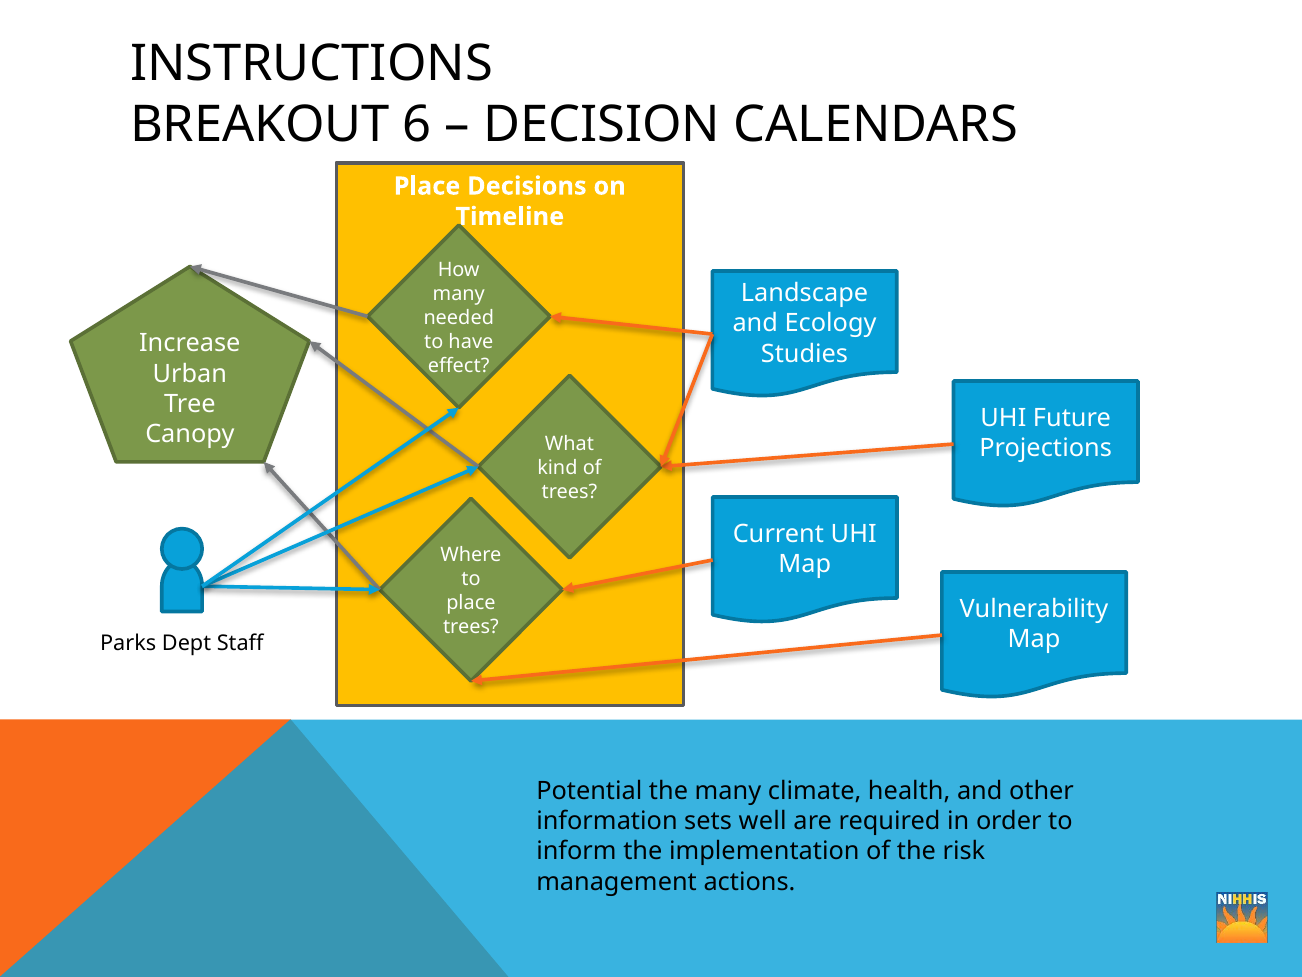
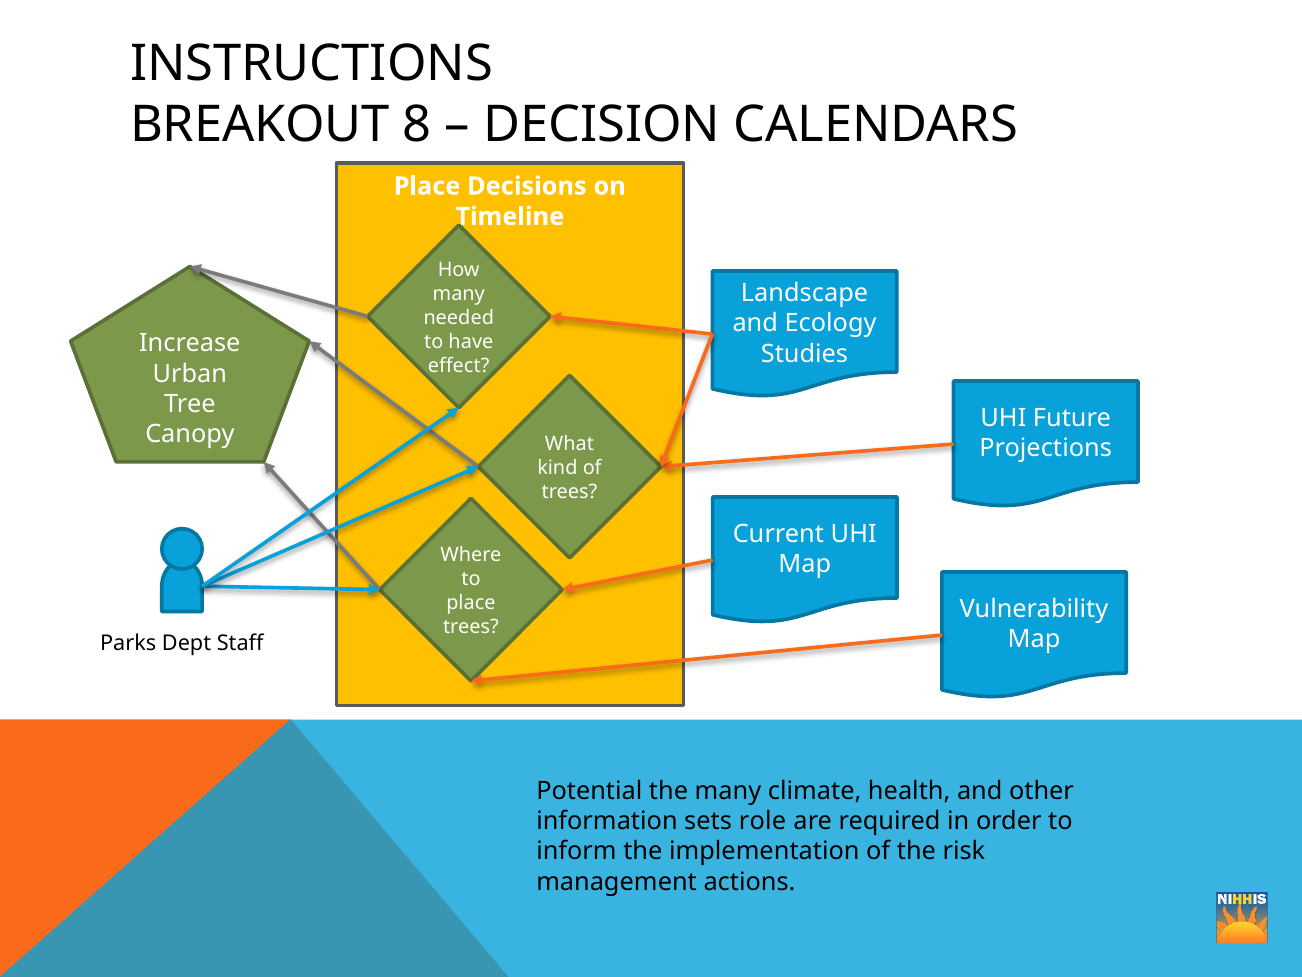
6: 6 -> 8
well: well -> role
